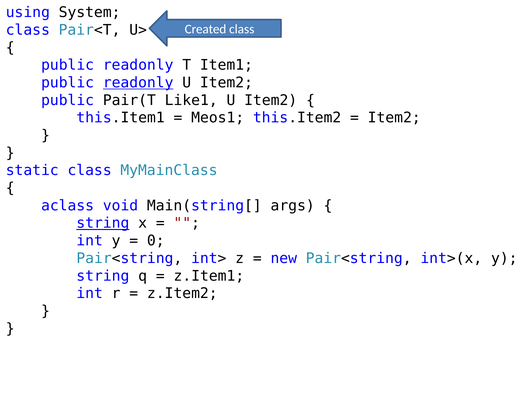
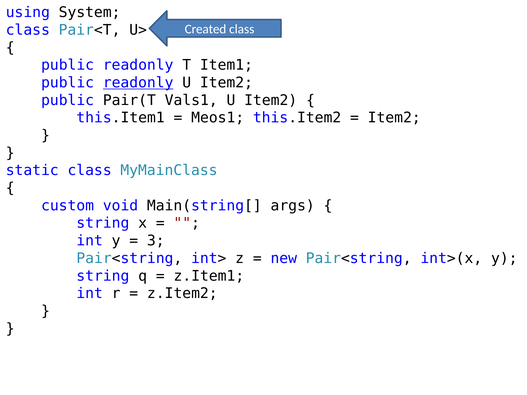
Like1: Like1 -> Vals1
aclass: aclass -> custom
string at (103, 223) underline: present -> none
0: 0 -> 3
